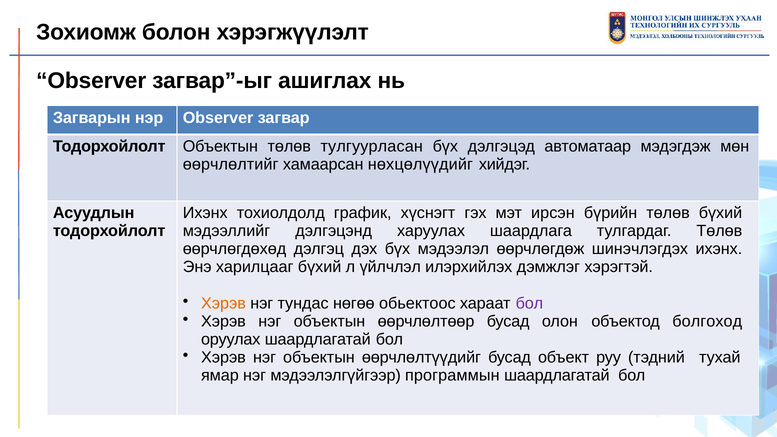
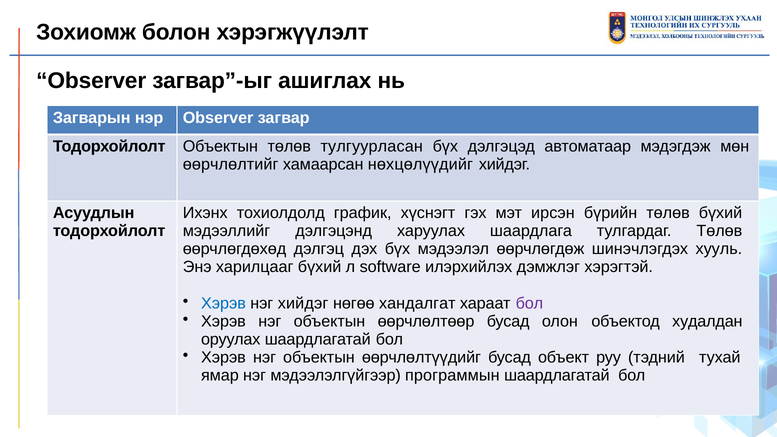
шинэчлэгдэх ихэнх: ихэнх -> хууль
үйлчлэл: үйлчлэл -> software
Хэрэв at (223, 303) colour: orange -> blue
нэг тундас: тундас -> хийдэг
обьектоос: обьектоос -> хандалгат
болгоход: болгоход -> худалдан
